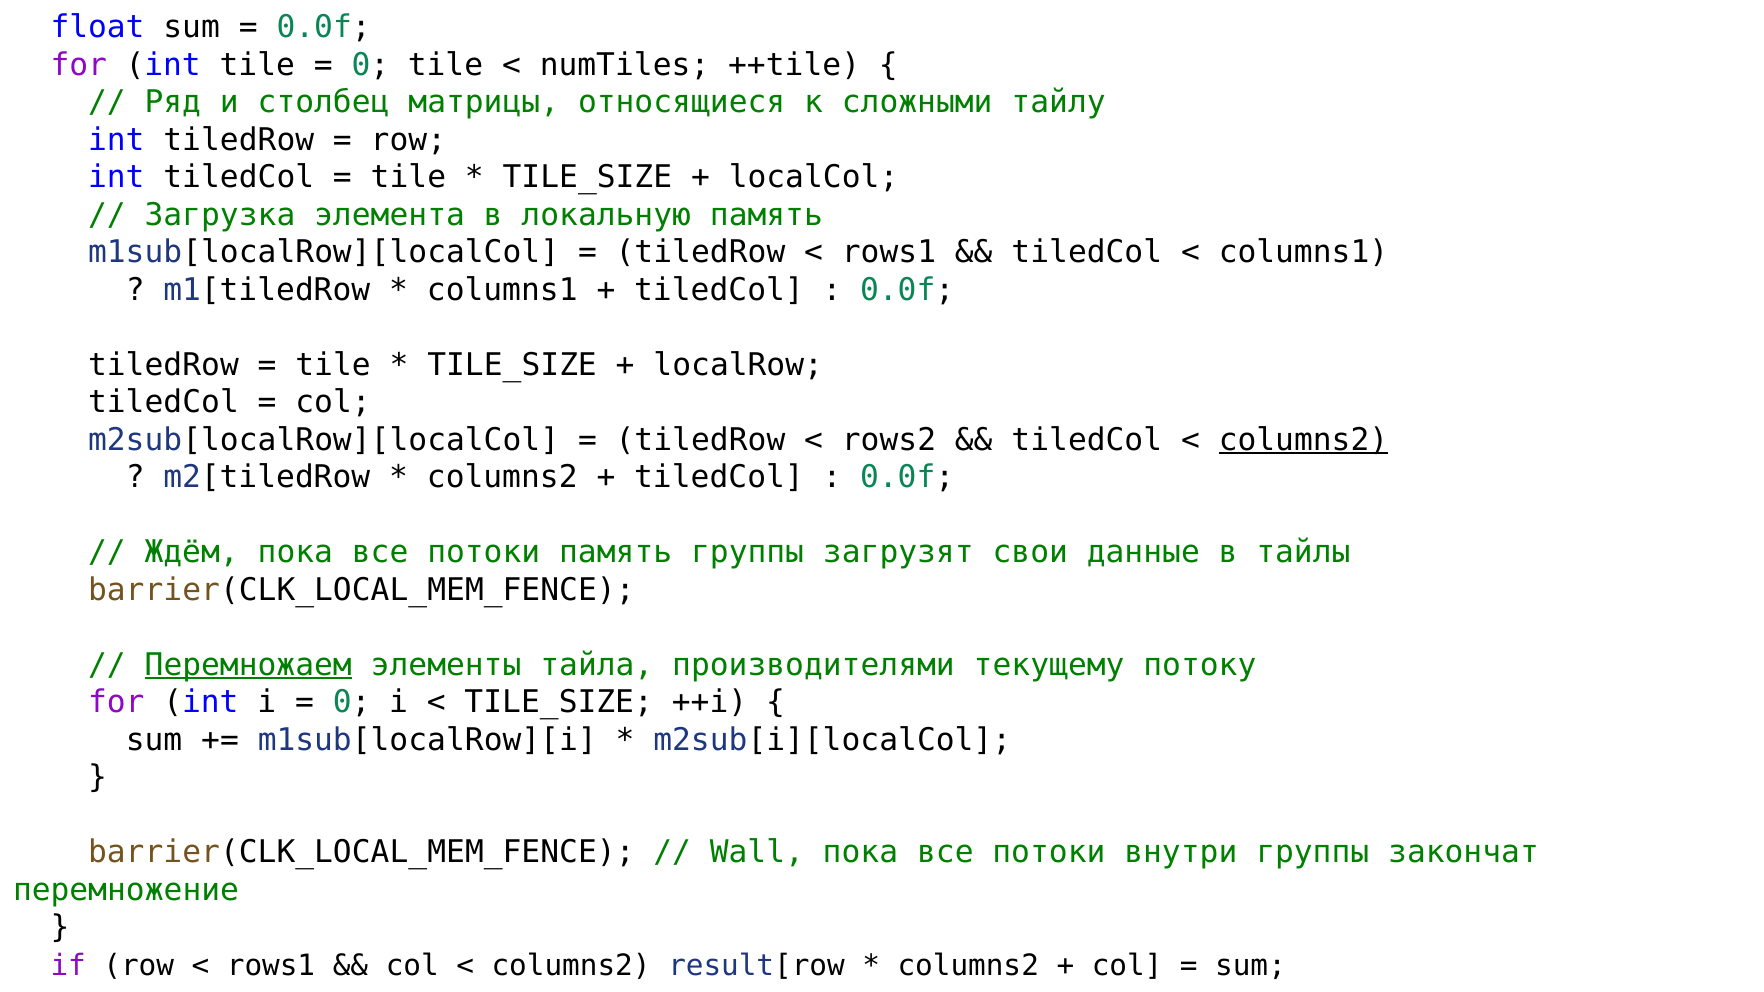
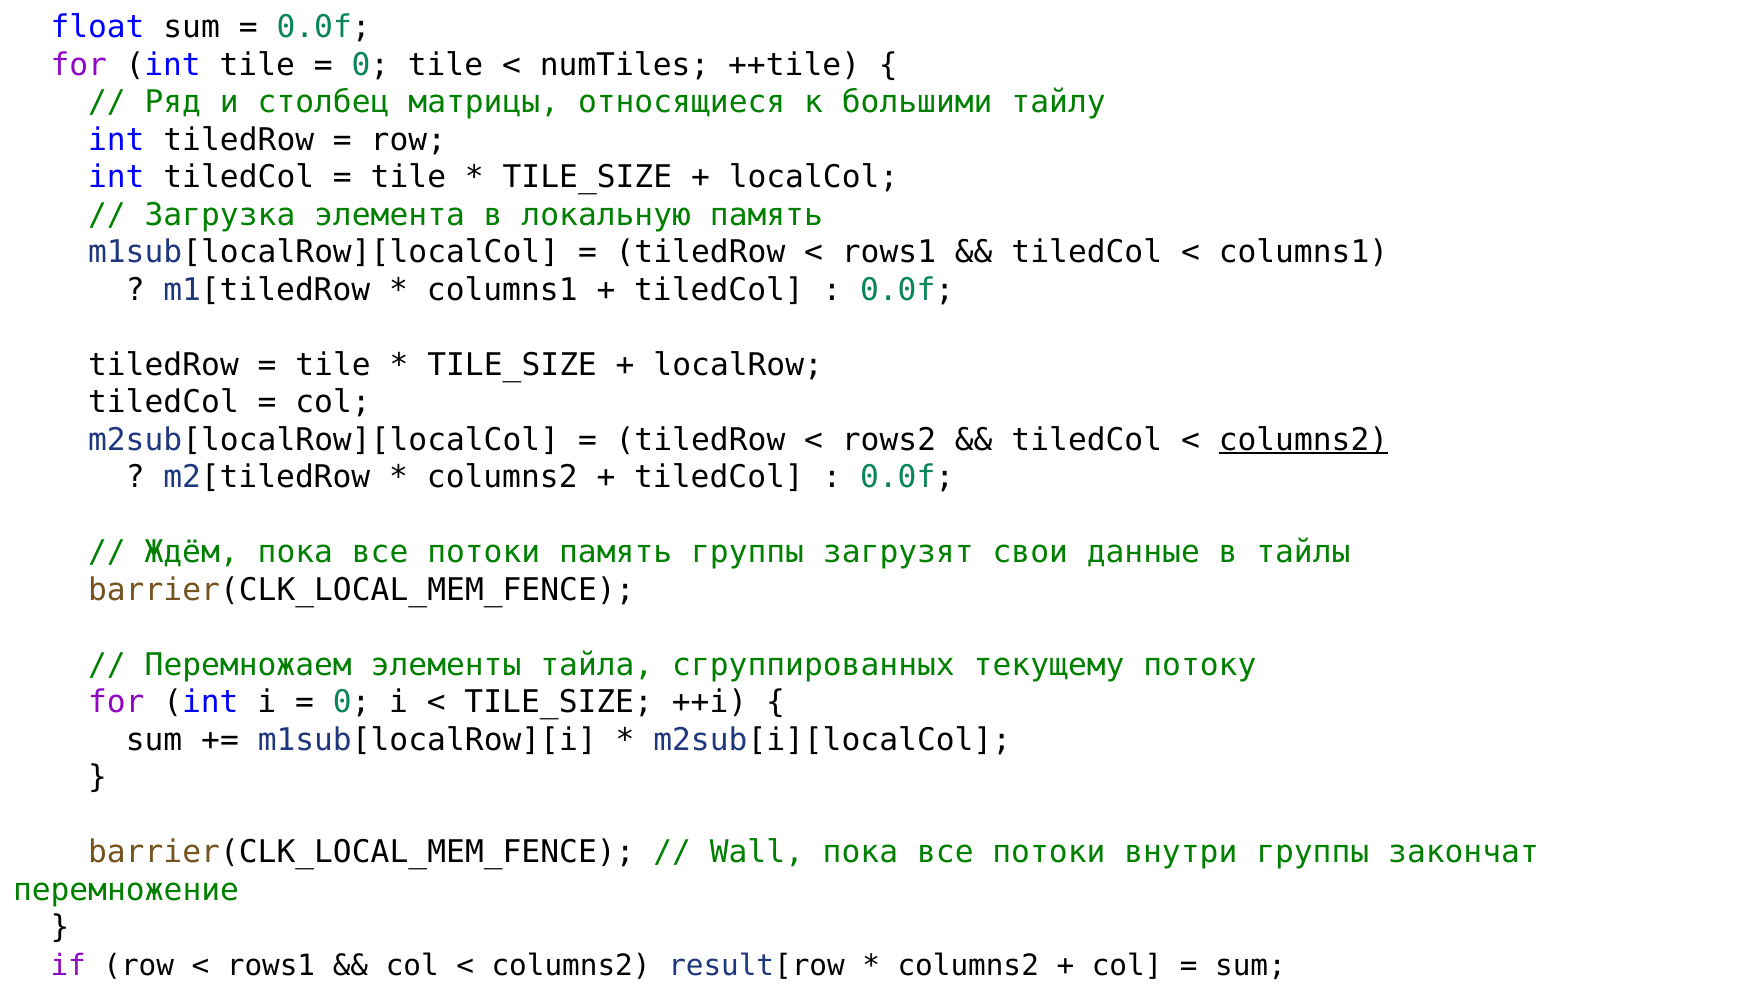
сложными: сложными -> большими
Перемножаем underline: present -> none
производителями: производителями -> сгруппированных
